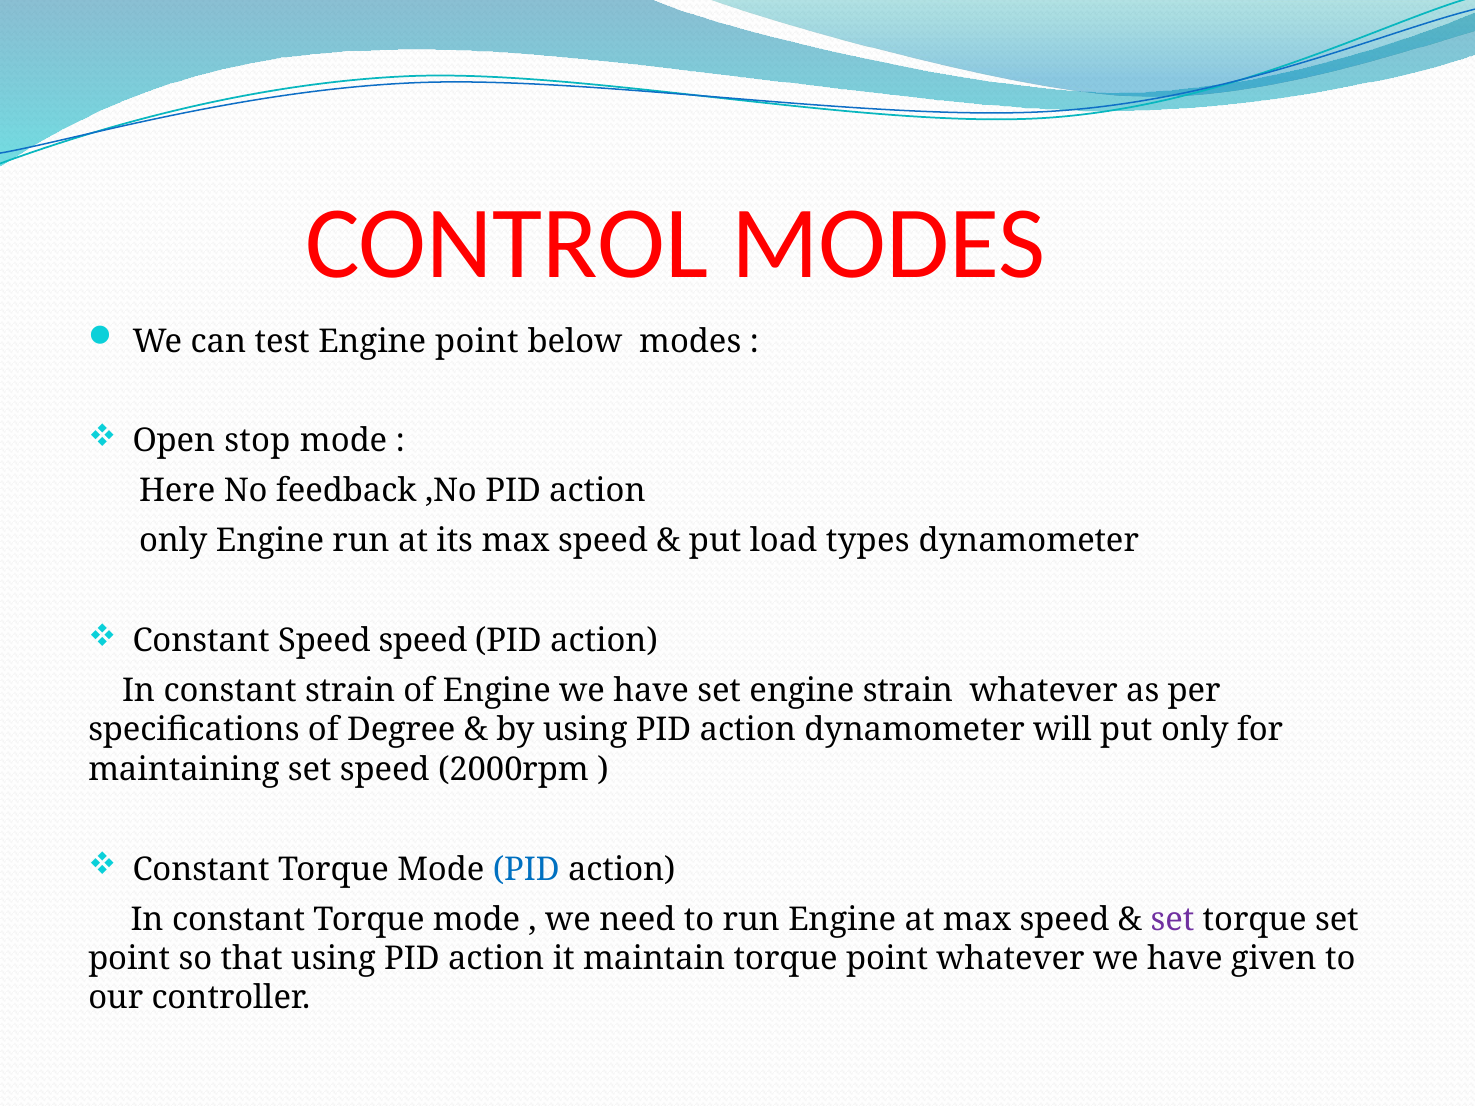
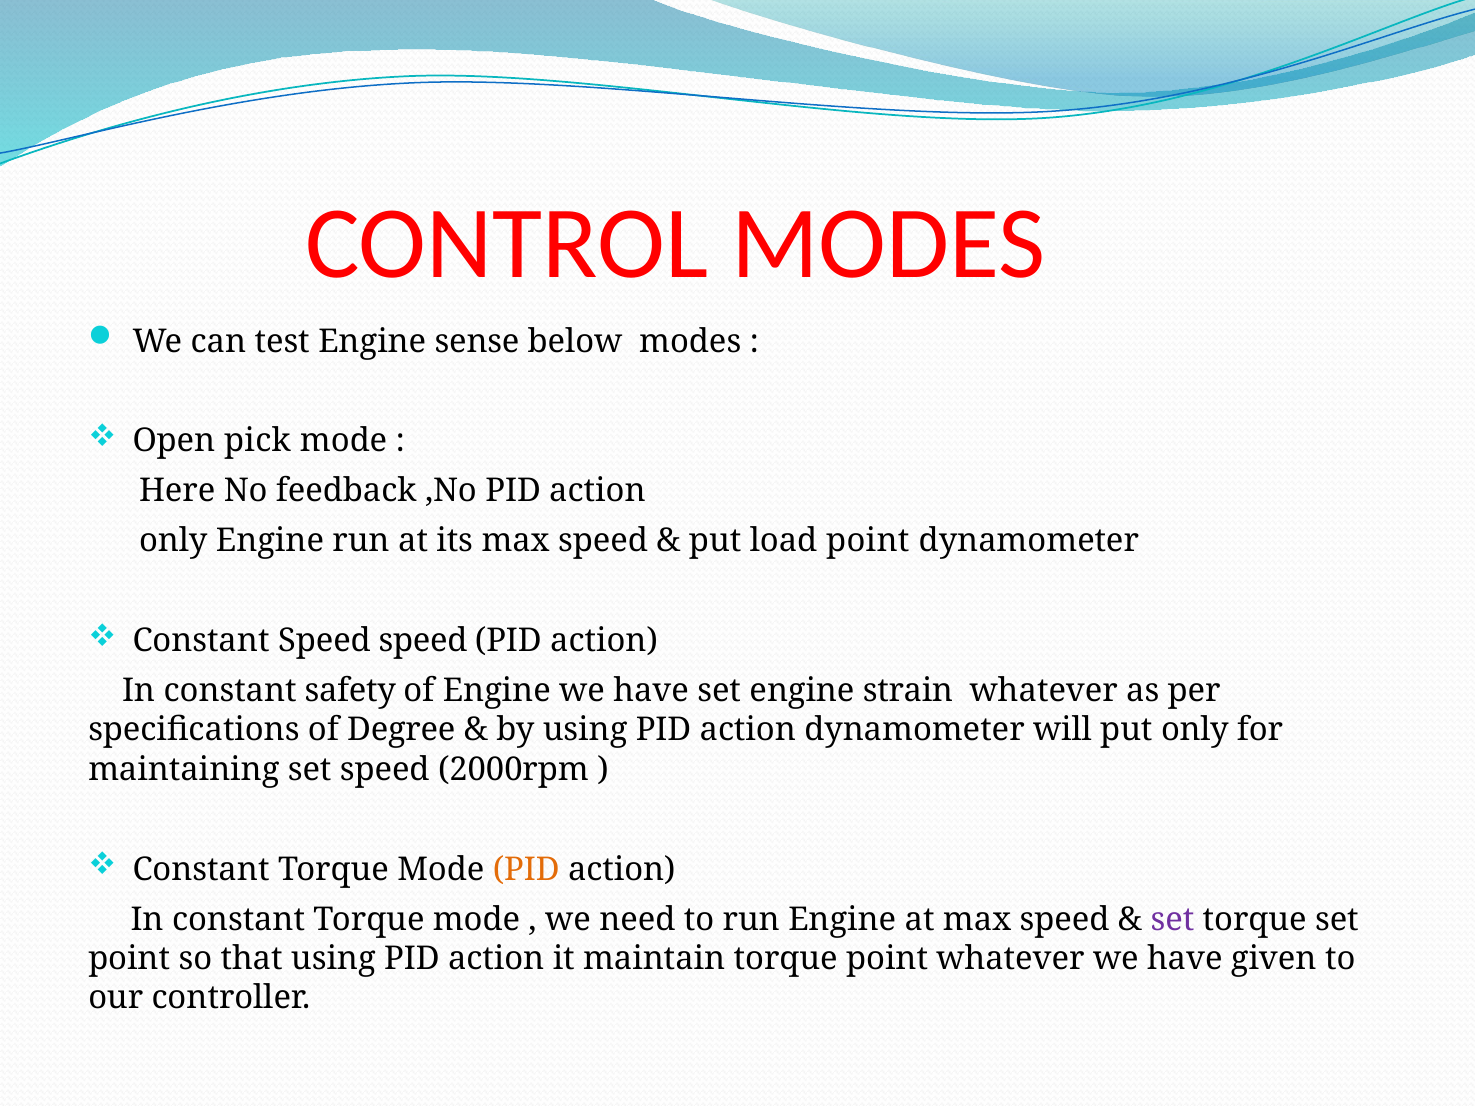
Engine point: point -> sense
stop: stop -> pick
load types: types -> point
constant strain: strain -> safety
PID at (526, 869) colour: blue -> orange
